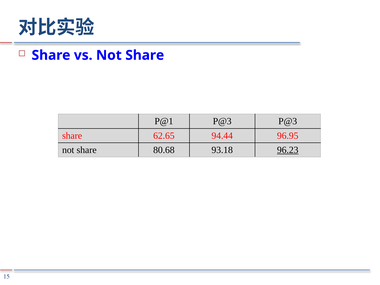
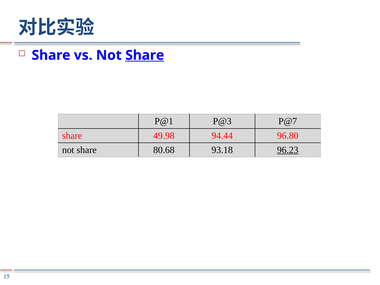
Share at (145, 55) underline: none -> present
P@3 P@3: P@3 -> P@7
62.65: 62.65 -> 49.98
96.95: 96.95 -> 96.80
